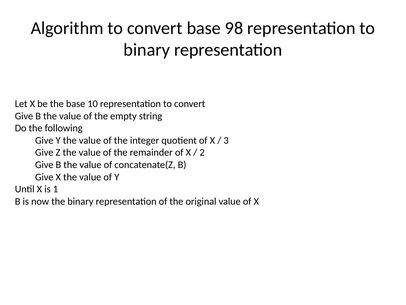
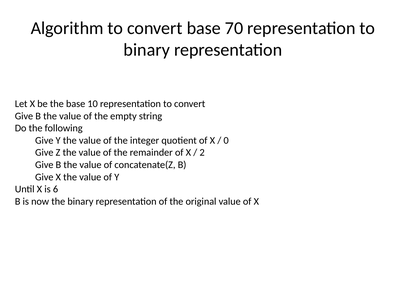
98: 98 -> 70
3: 3 -> 0
1: 1 -> 6
